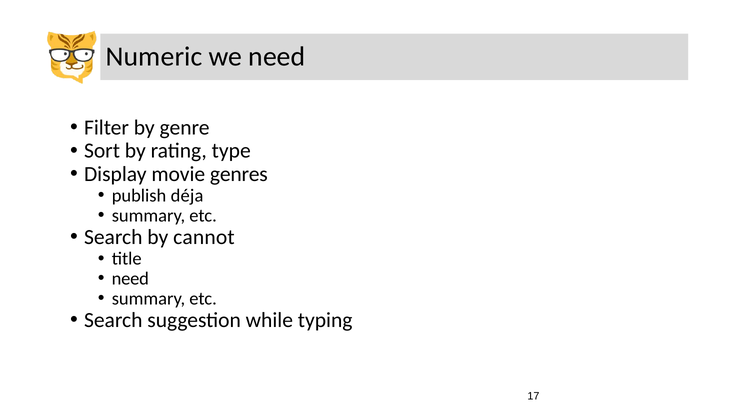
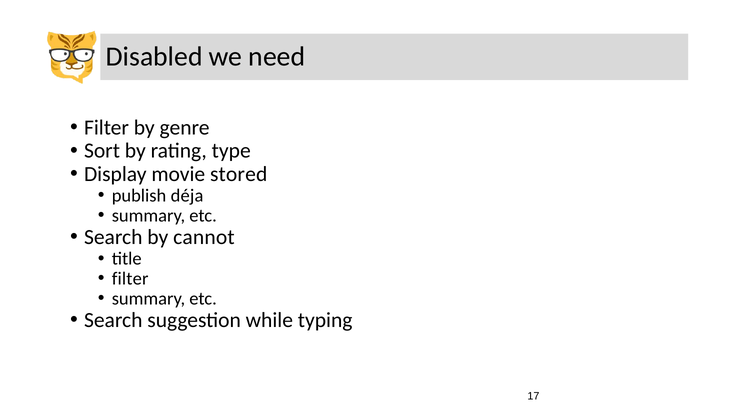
Numeric: Numeric -> Disabled
genres: genres -> stored
need at (130, 279): need -> filter
